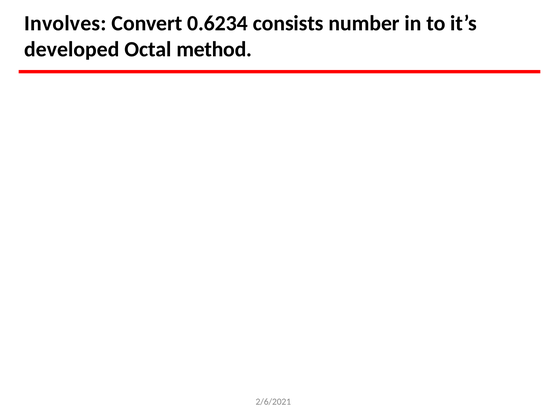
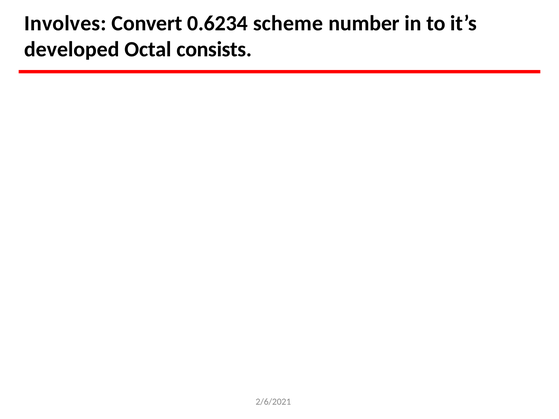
consists: consists -> scheme
method: method -> consists
